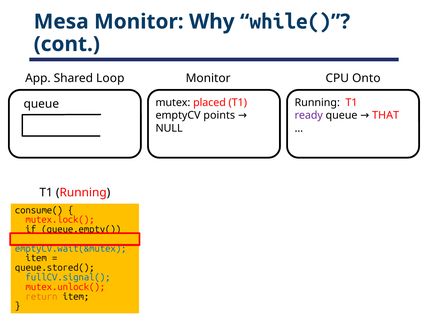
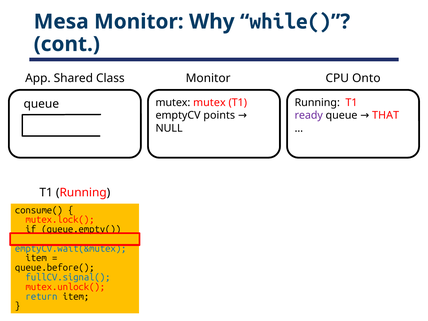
Loop: Loop -> Class
mutex placed: placed -> mutex
queue.stored(: queue.stored( -> queue.before(
return colour: orange -> blue
